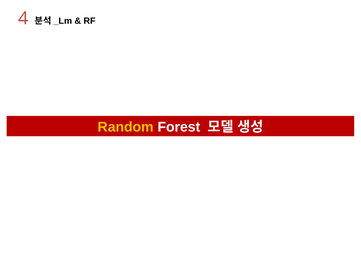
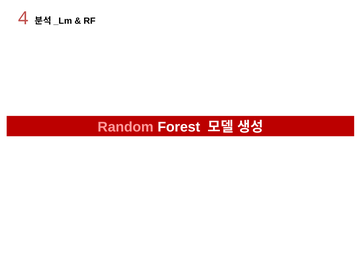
Random colour: yellow -> pink
